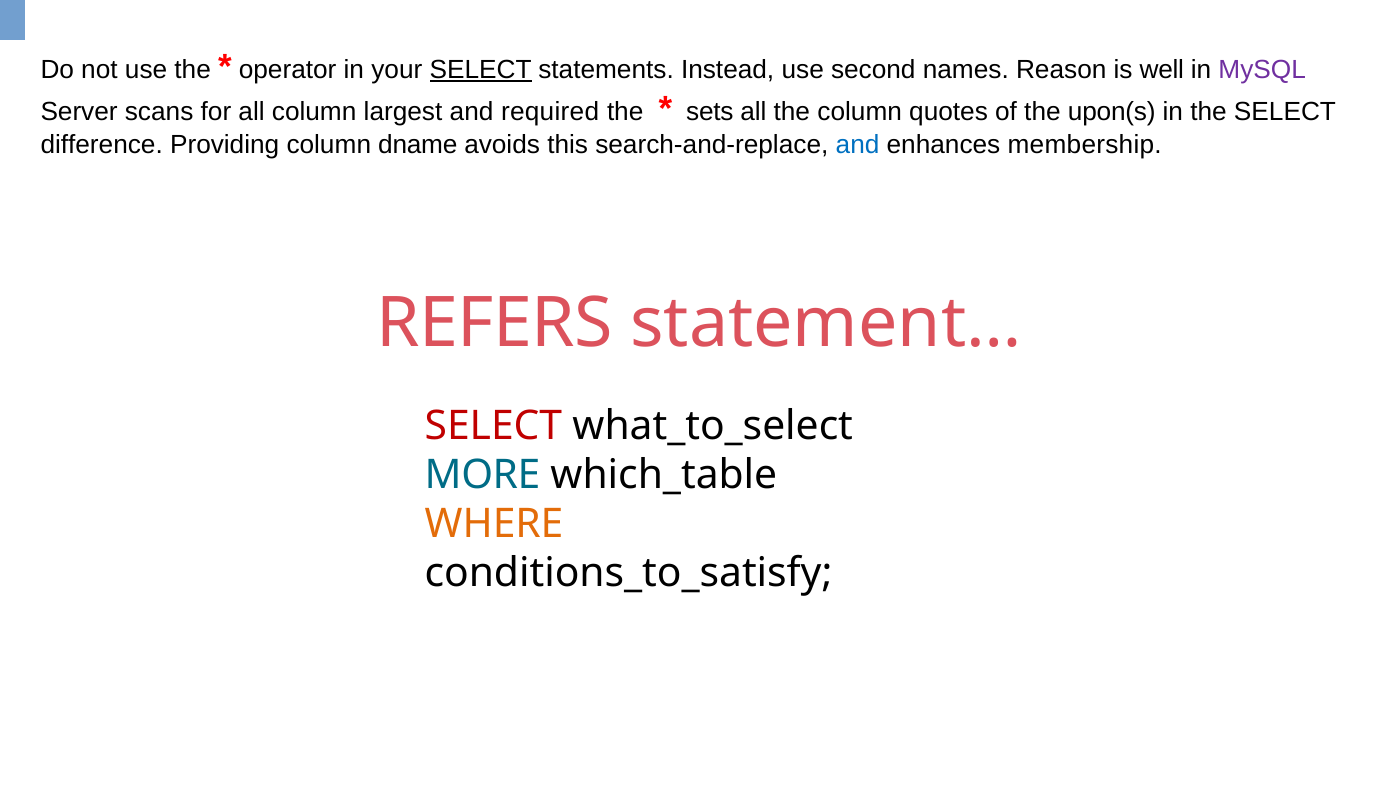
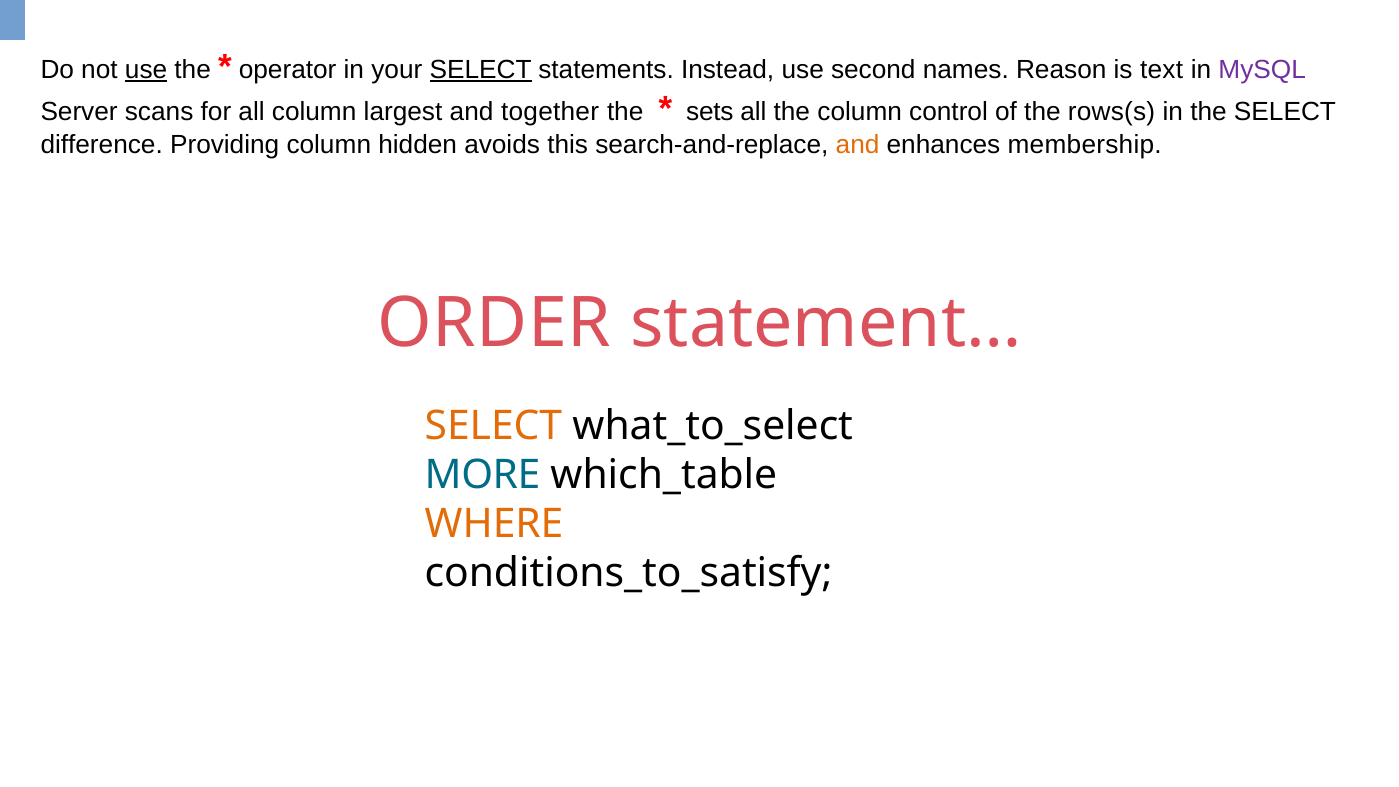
use at (146, 70) underline: none -> present
well: well -> text
required: required -> together
quotes: quotes -> control
upon(s: upon(s -> rows(s
dname: dname -> hidden
and at (858, 145) colour: blue -> orange
REFERS: REFERS -> ORDER
SELECT at (493, 426) colour: red -> orange
